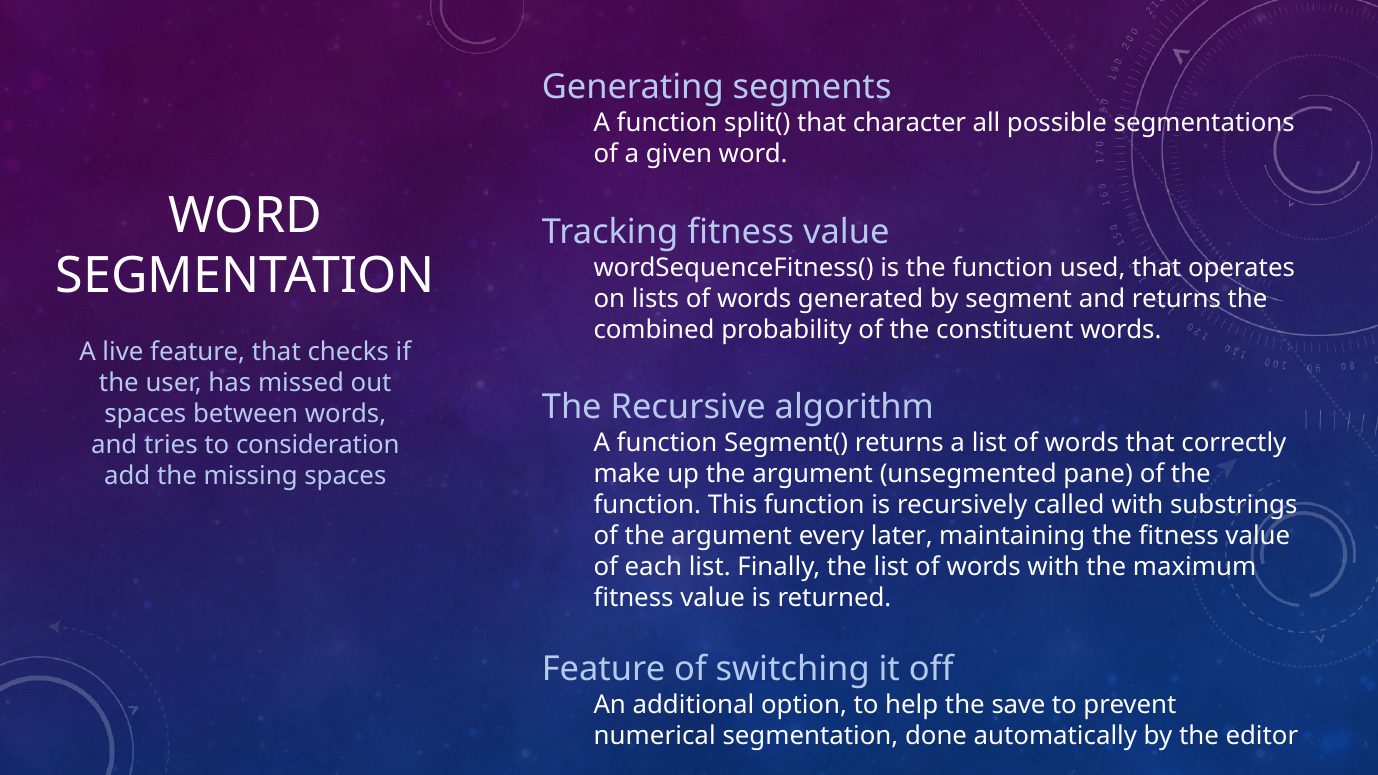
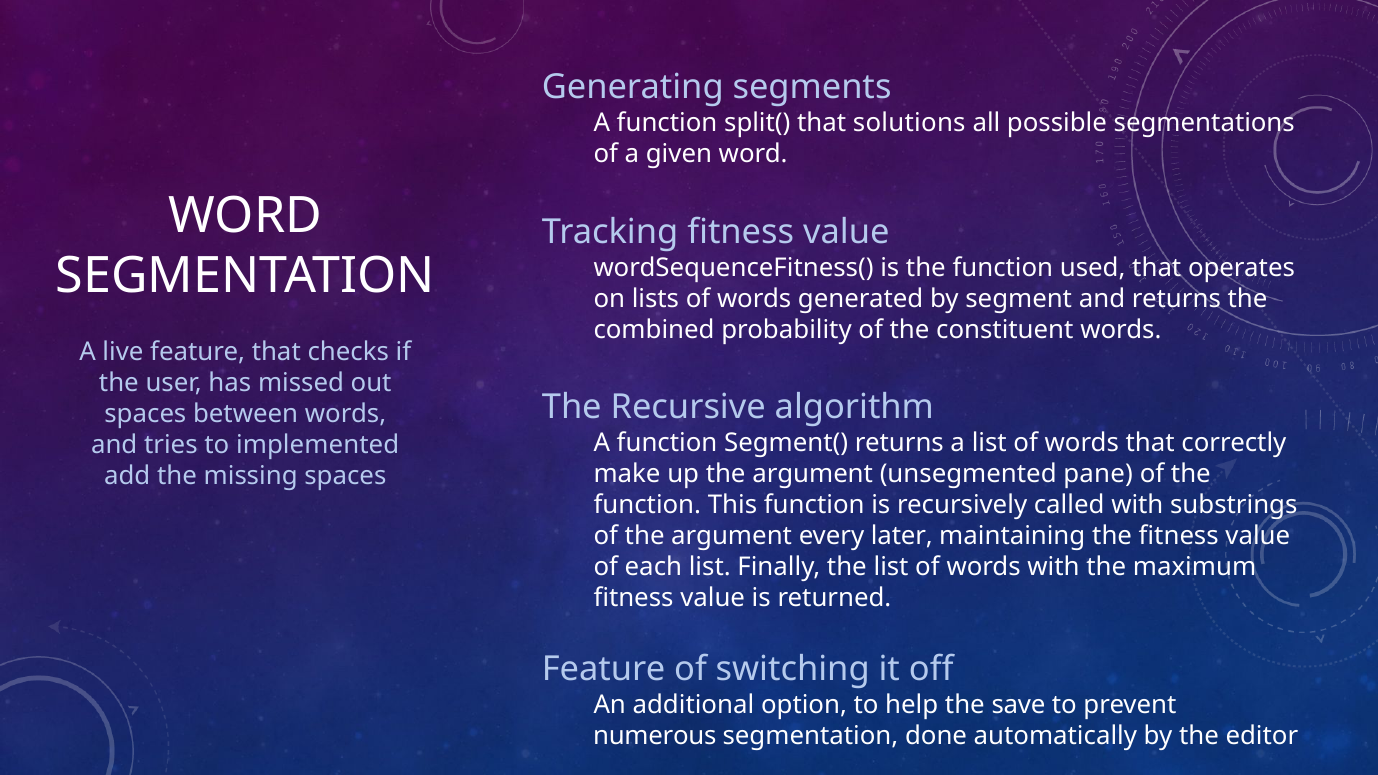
character: character -> solutions
consideration: consideration -> implemented
numerical: numerical -> numerous
